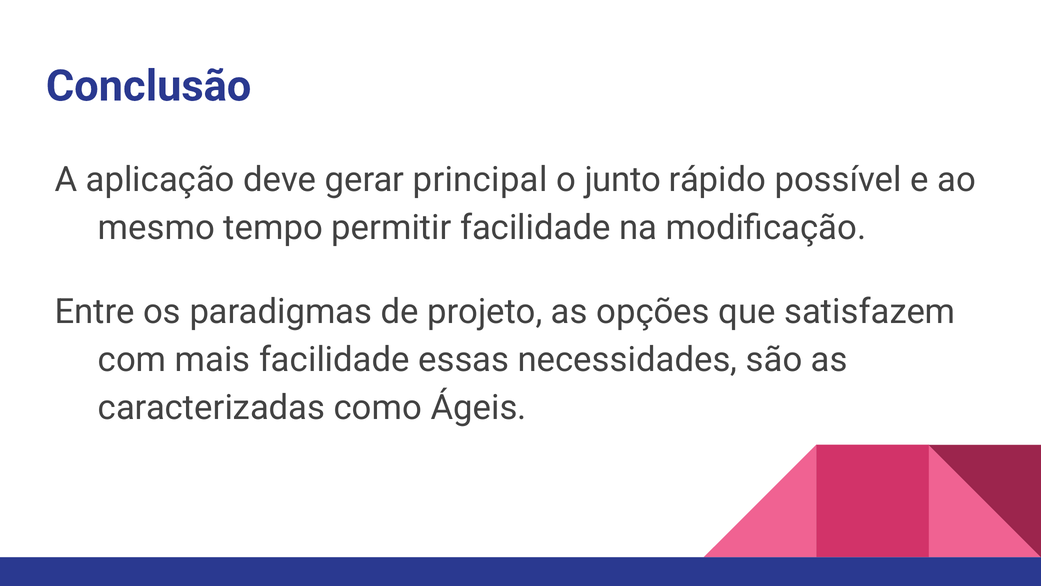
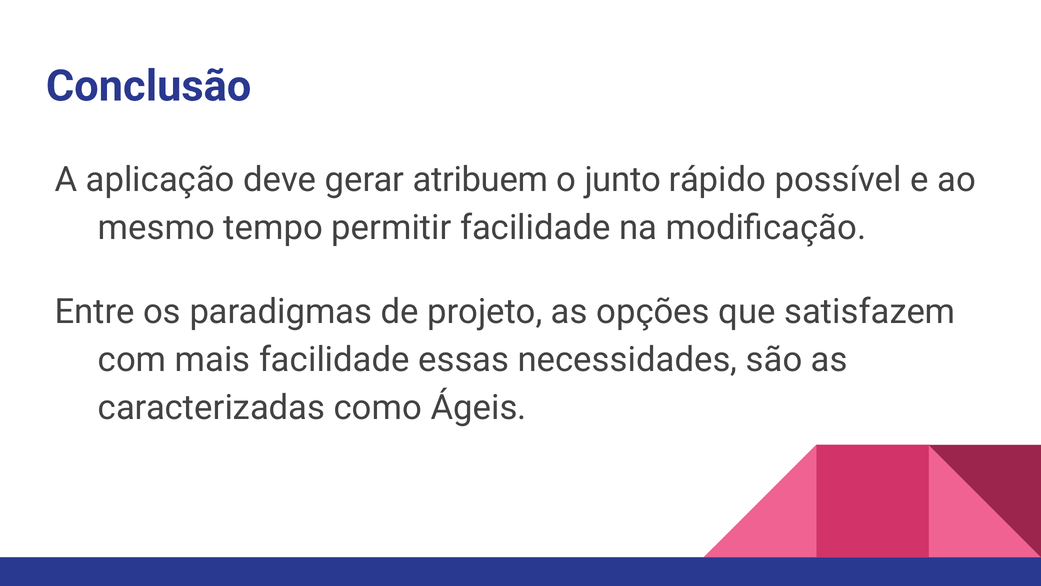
principal: principal -> atribuem
